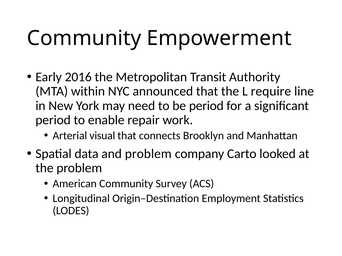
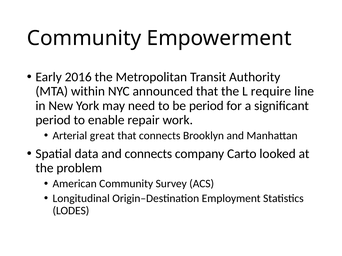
visual: visual -> great
and problem: problem -> connects
